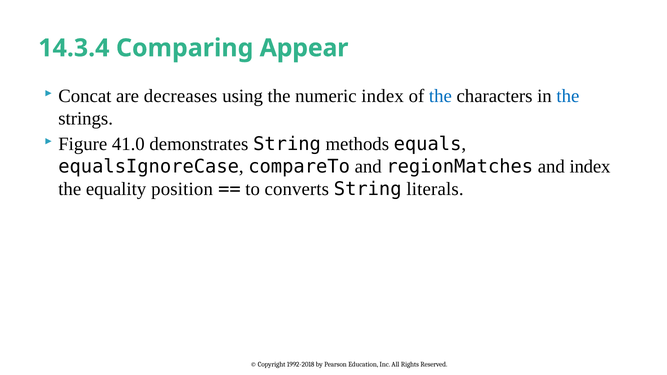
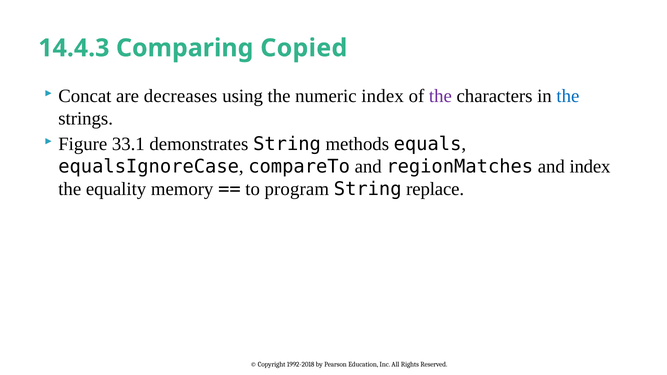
14.3.4: 14.3.4 -> 14.4.3
Appear: Appear -> Copied
the at (440, 96) colour: blue -> purple
41.0: 41.0 -> 33.1
position: position -> memory
converts: converts -> program
literals: literals -> replace
